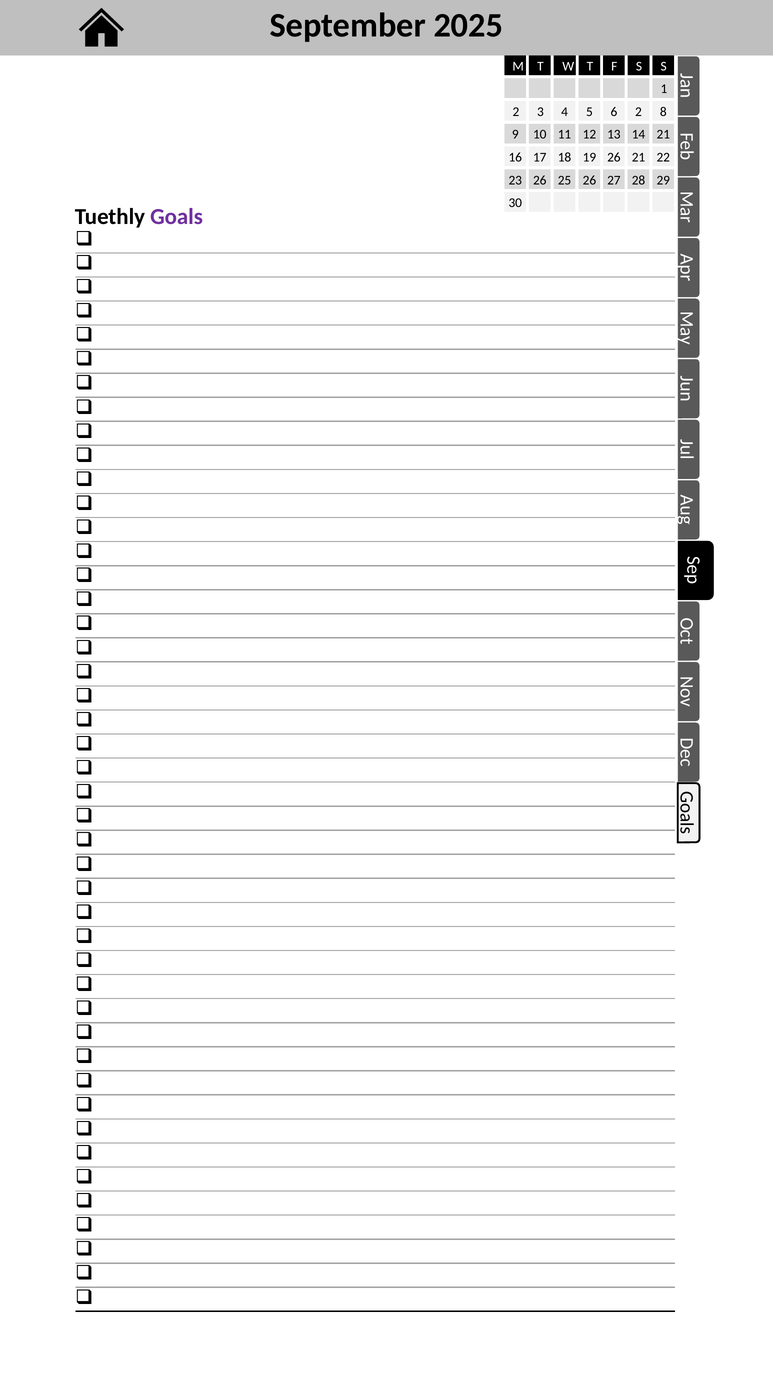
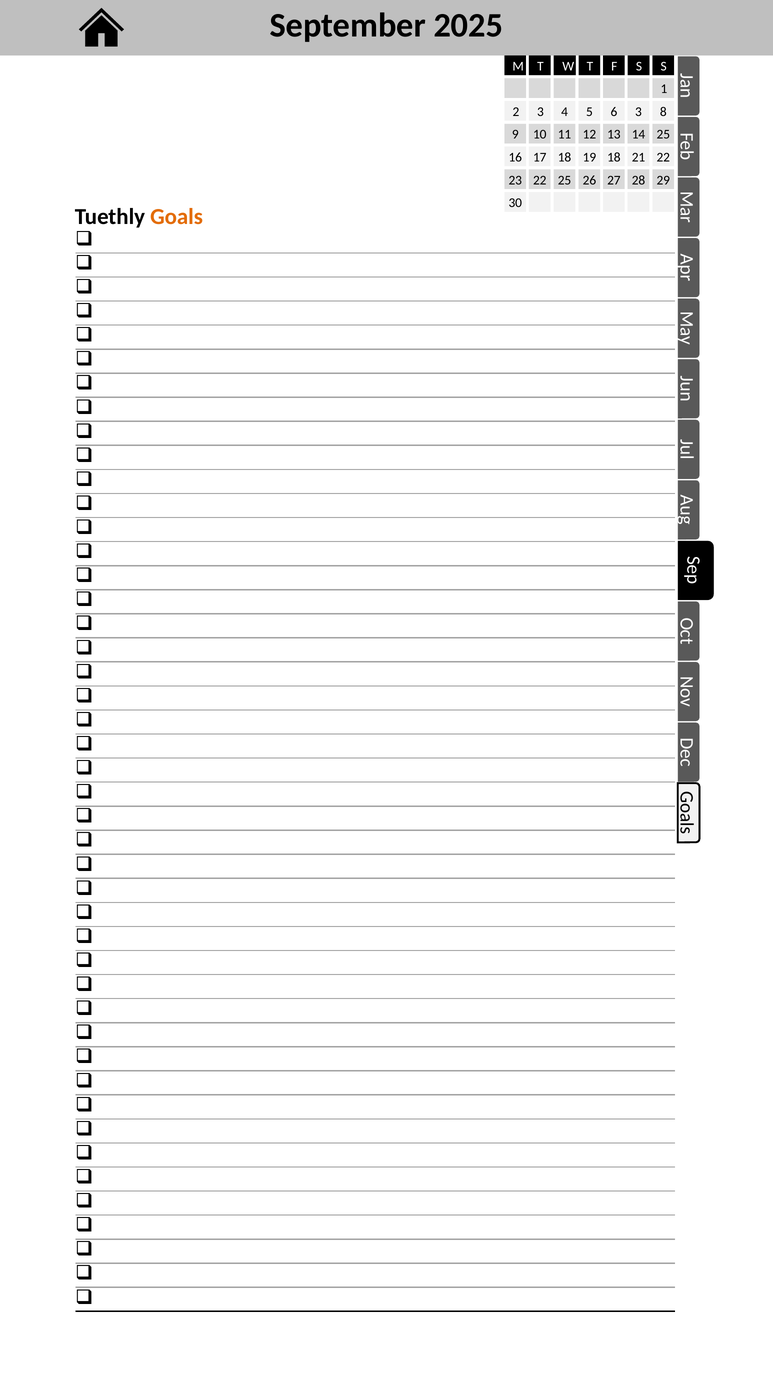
6 2: 2 -> 3
14 21: 21 -> 25
19 26: 26 -> 18
23 26: 26 -> 22
Goals colour: purple -> orange
